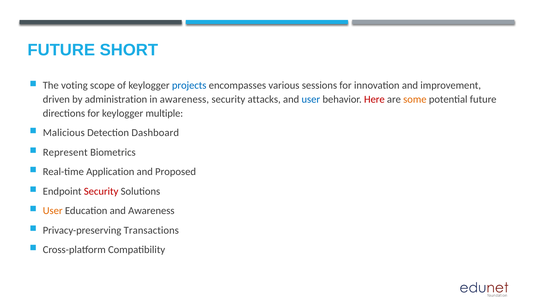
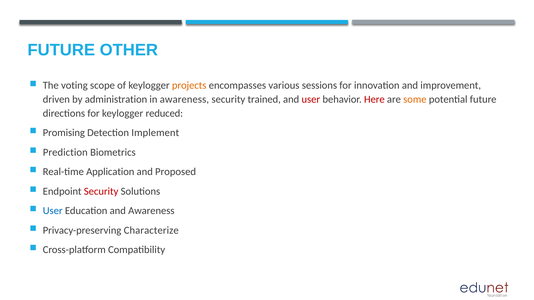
SHORT: SHORT -> OTHER
projects colour: blue -> orange
attacks: attacks -> trained
user at (311, 100) colour: blue -> red
multiple: multiple -> reduced
Malicious: Malicious -> Promising
Dashboard: Dashboard -> Implement
Represent: Represent -> Prediction
User at (53, 211) colour: orange -> blue
Transactions: Transactions -> Characterize
